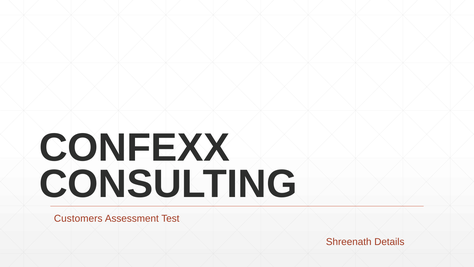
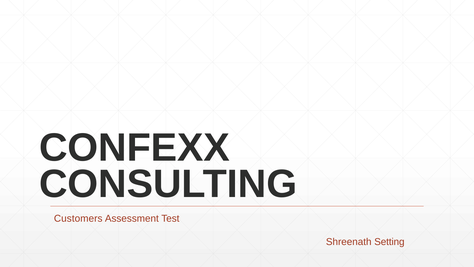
Details: Details -> Setting
